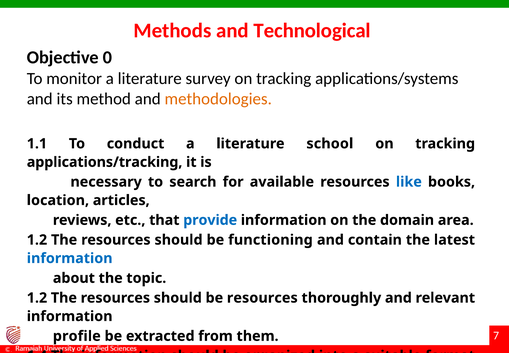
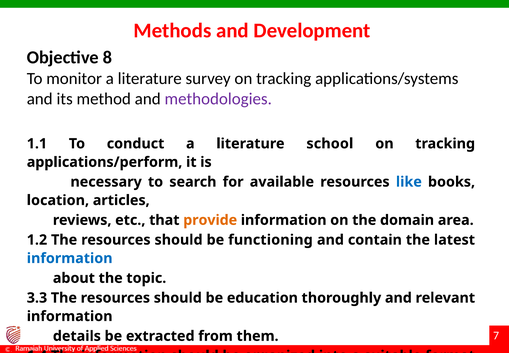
Technological: Technological -> Development
0: 0 -> 8
methodologies colour: orange -> purple
applications/tracking: applications/tracking -> applications/perform
provide colour: blue -> orange
1.2 at (37, 297): 1.2 -> 3.3
be resources: resources -> education
profile: profile -> details
